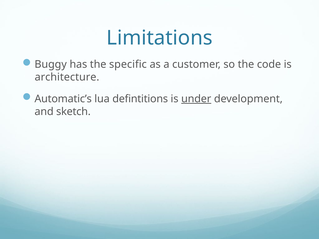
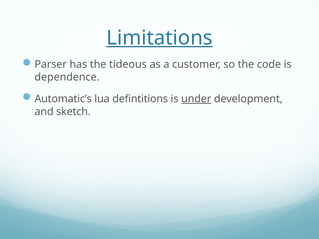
Limitations underline: none -> present
Buggy: Buggy -> Parser
specific: specific -> tideous
architecture: architecture -> dependence
